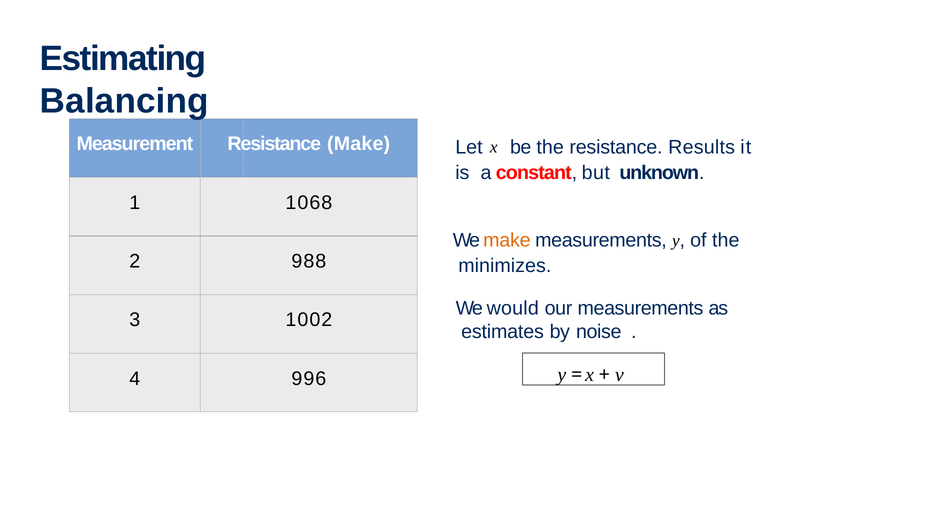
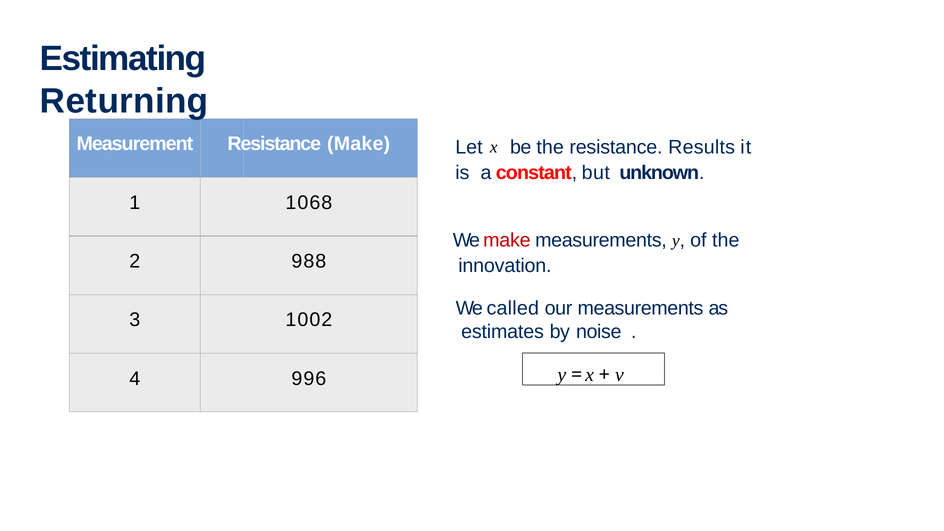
Balancing: Balancing -> Returning
make at (507, 240) colour: orange -> red
minimizes: minimizes -> innovation
would: would -> called
